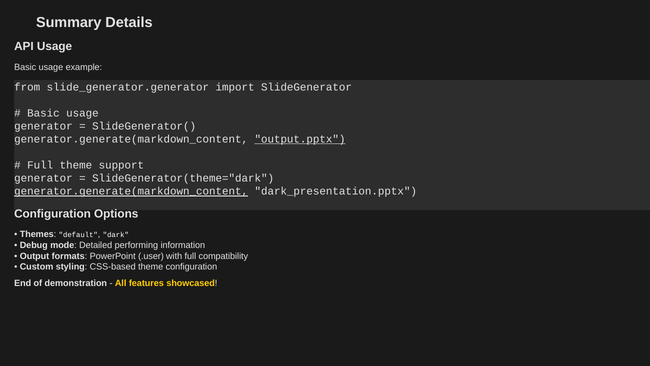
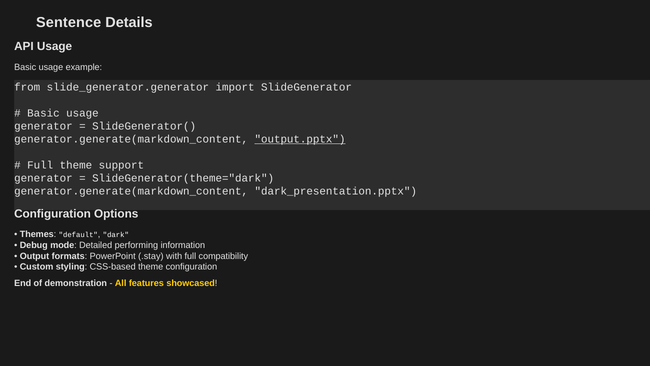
Summary: Summary -> Sentence
generator.generate(markdown_content at (131, 191) underline: present -> none
.user: .user -> .stay
